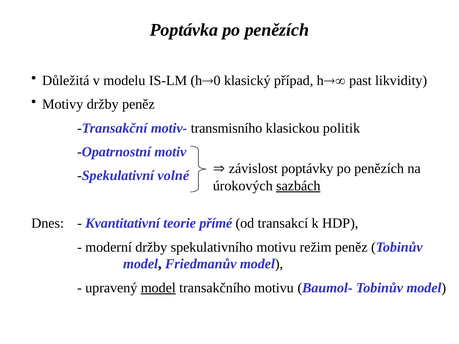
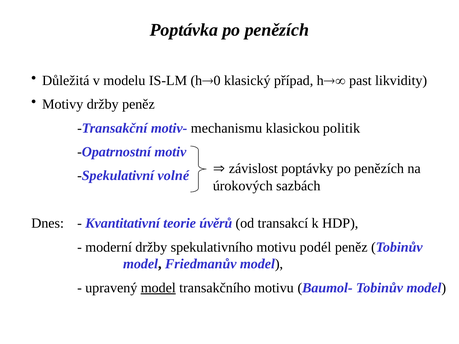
transmisního: transmisního -> mechanismu
sazbách underline: present -> none
přímé: přímé -> úvěrů
režim: režim -> podél
